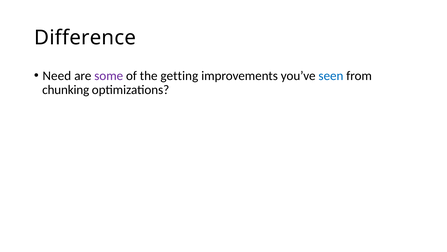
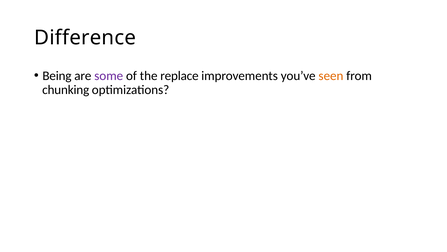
Need: Need -> Being
getting: getting -> replace
seen colour: blue -> orange
